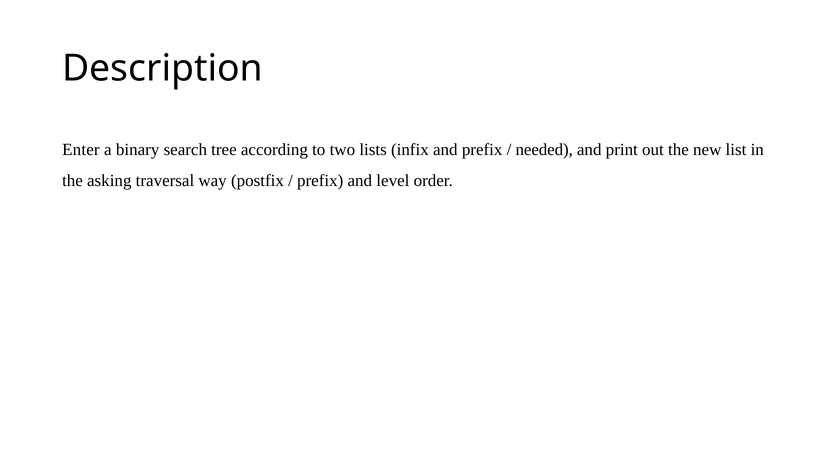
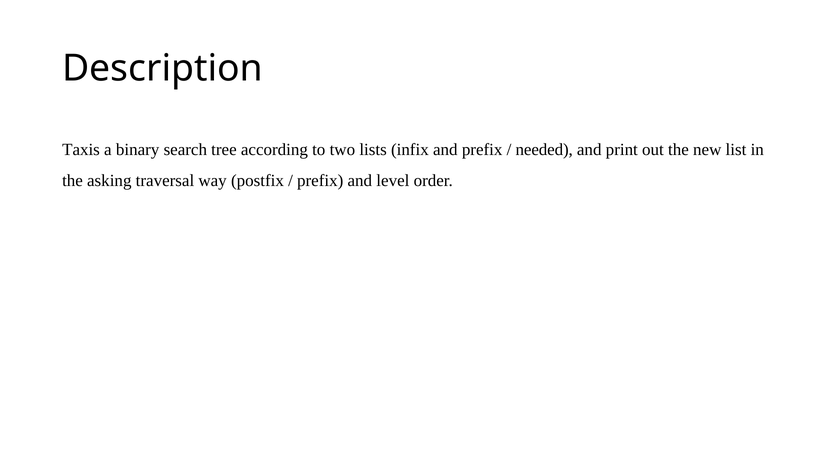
Enter: Enter -> Taxis
